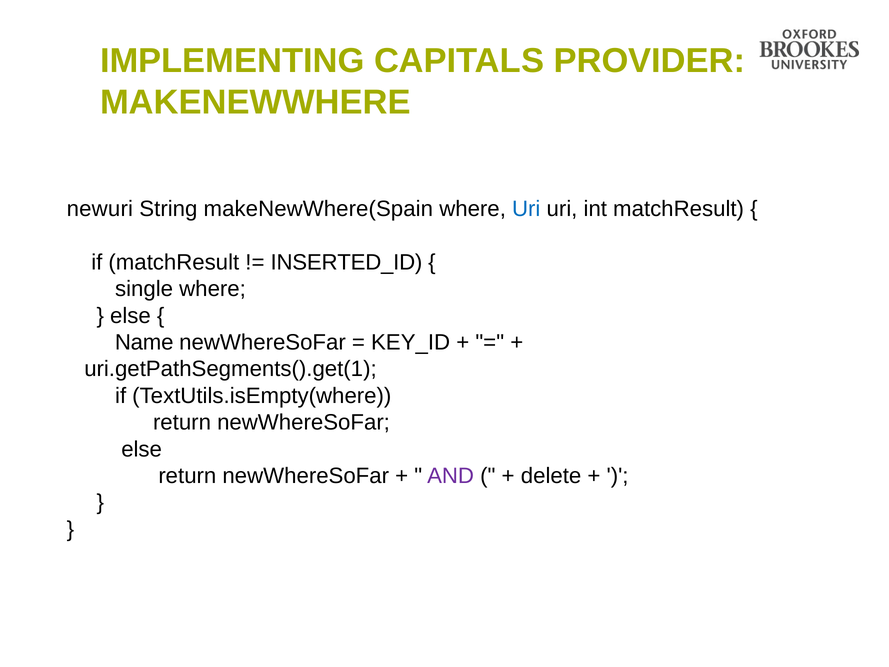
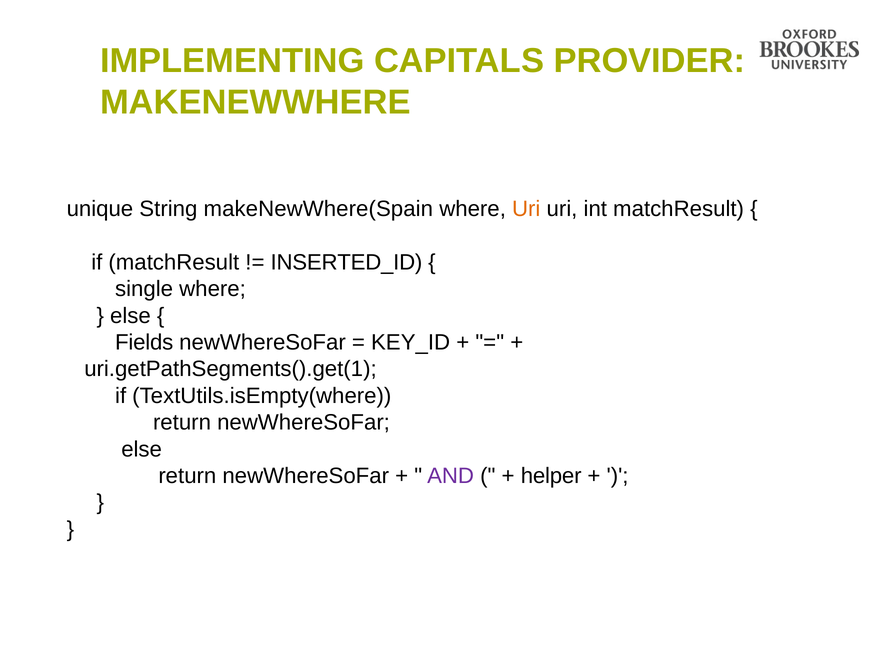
newuri: newuri -> unique
Uri at (526, 209) colour: blue -> orange
Name: Name -> Fields
delete: delete -> helper
